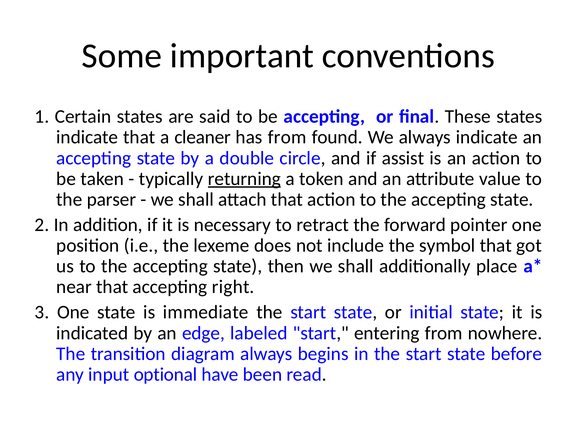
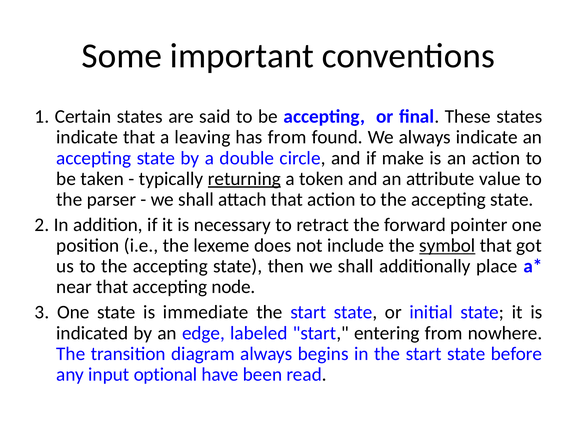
cleaner: cleaner -> leaving
assist: assist -> make
symbol underline: none -> present
right: right -> node
